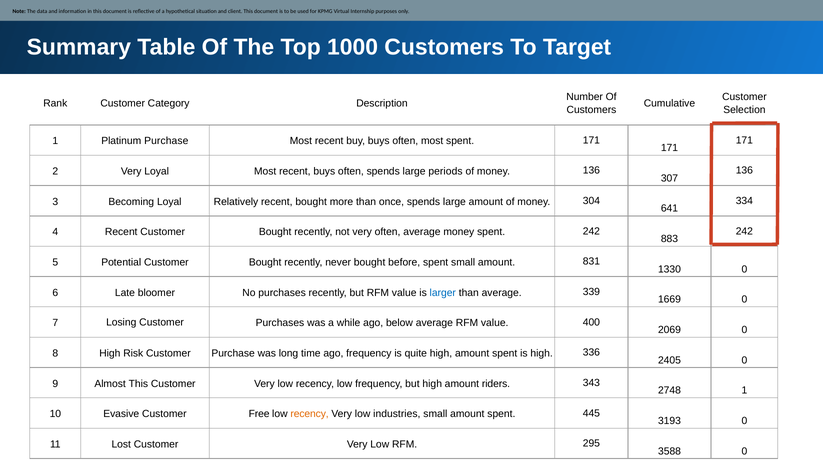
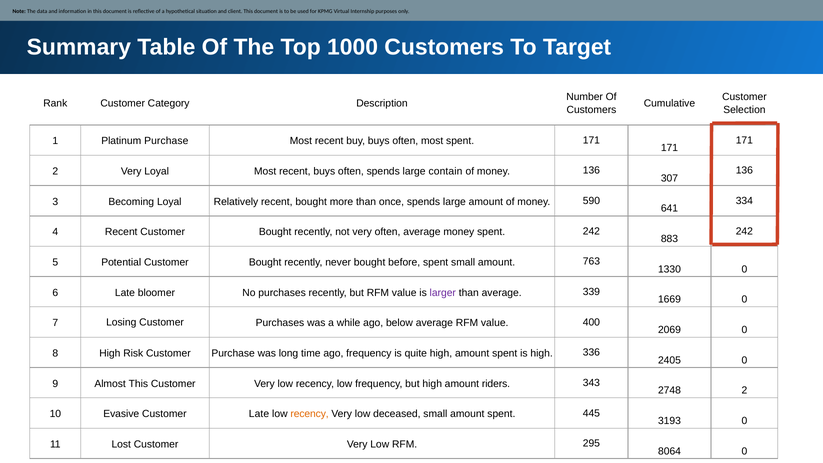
periods: periods -> contain
304: 304 -> 590
831: 831 -> 763
larger colour: blue -> purple
2748 1: 1 -> 2
Customer Free: Free -> Late
industries: industries -> deceased
3588: 3588 -> 8064
